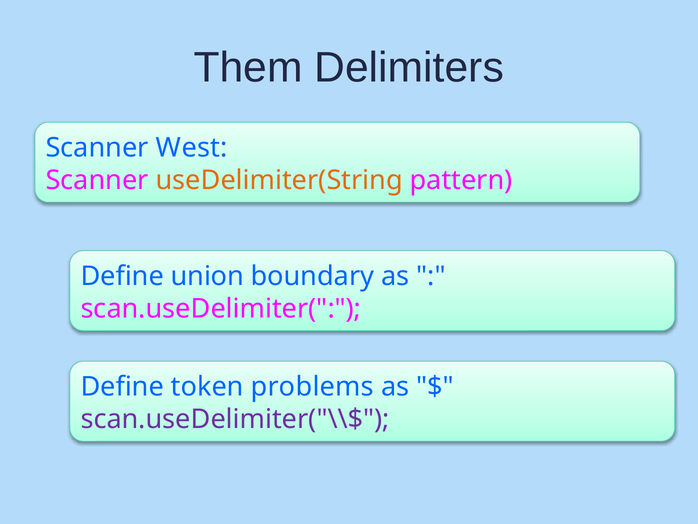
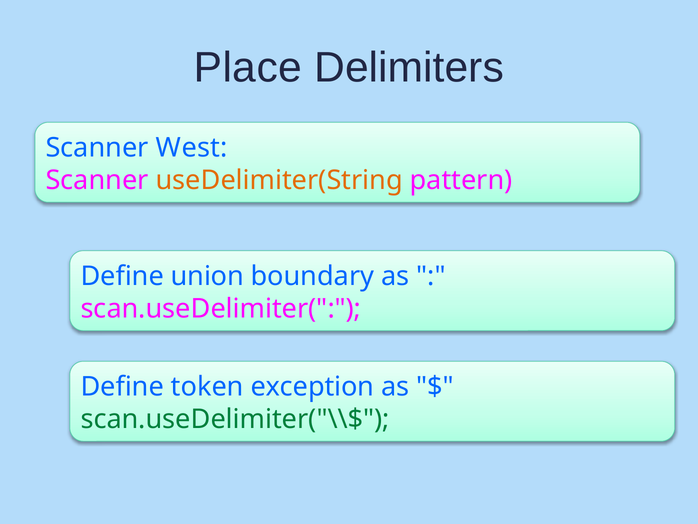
Them: Them -> Place
problems: problems -> exception
scan.useDelimiter("\\$ colour: purple -> green
